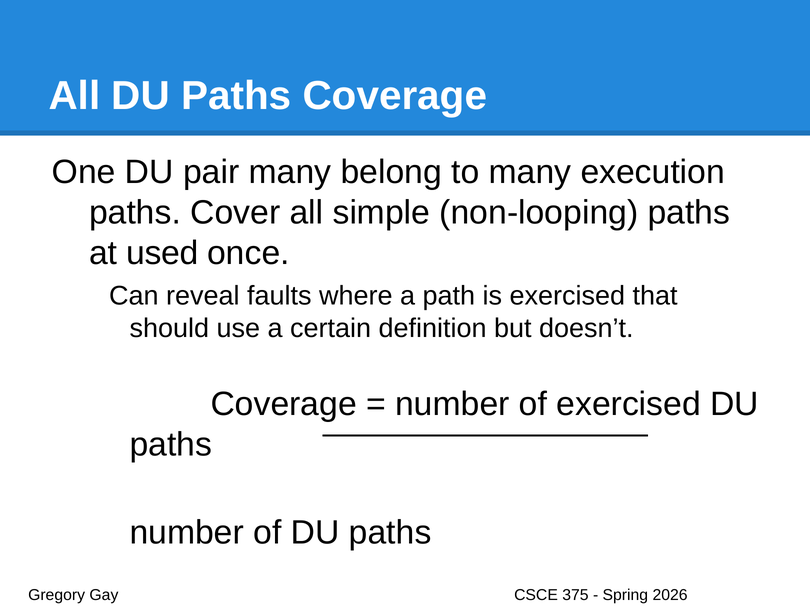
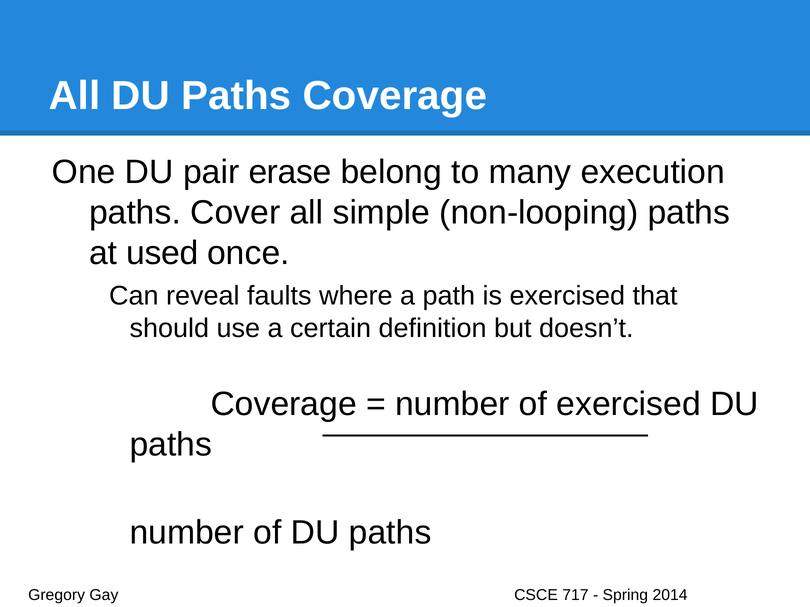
pair many: many -> erase
375: 375 -> 717
2026: 2026 -> 2014
